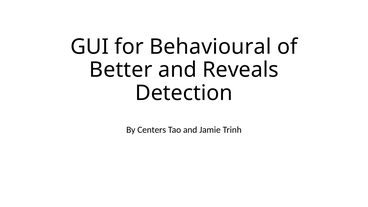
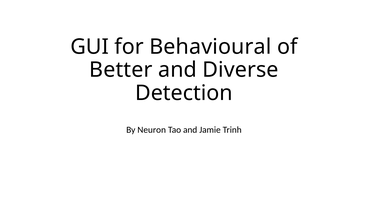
Reveals: Reveals -> Diverse
Centers: Centers -> Neuron
